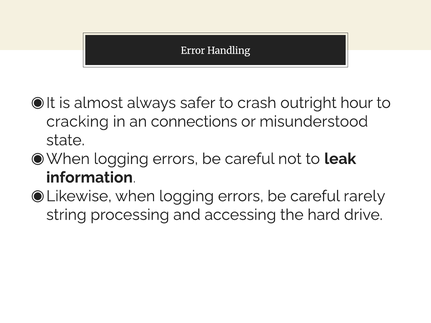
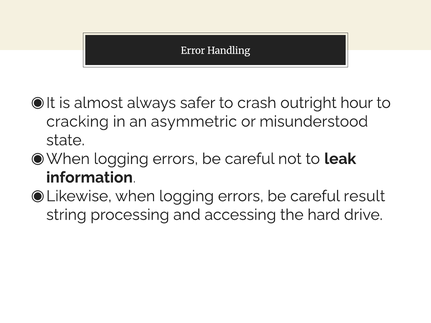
connections: connections -> asymmetric
rarely: rarely -> result
